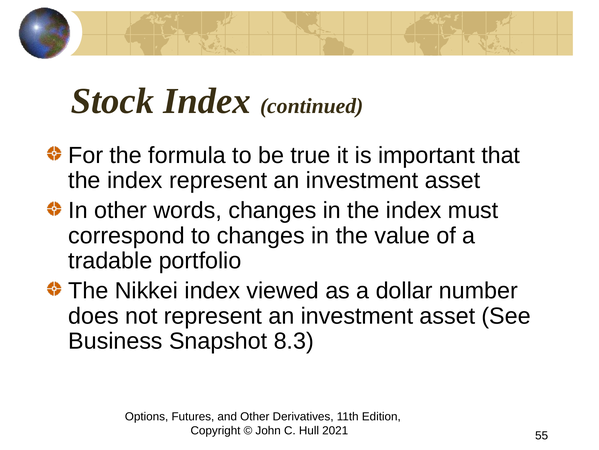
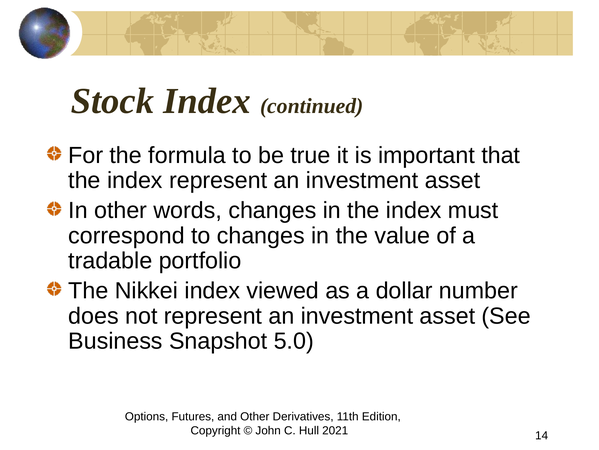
8.3: 8.3 -> 5.0
55: 55 -> 14
